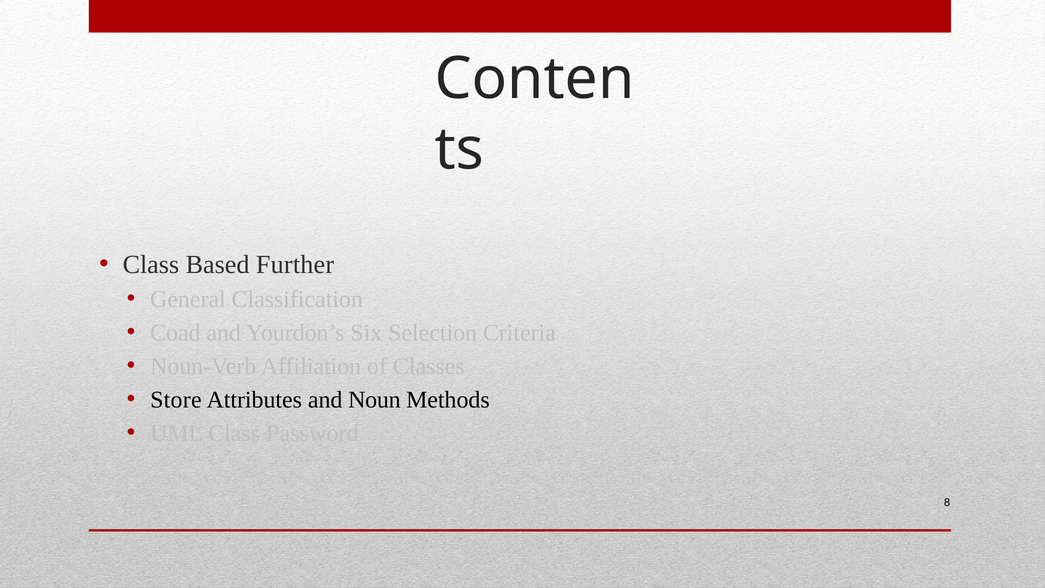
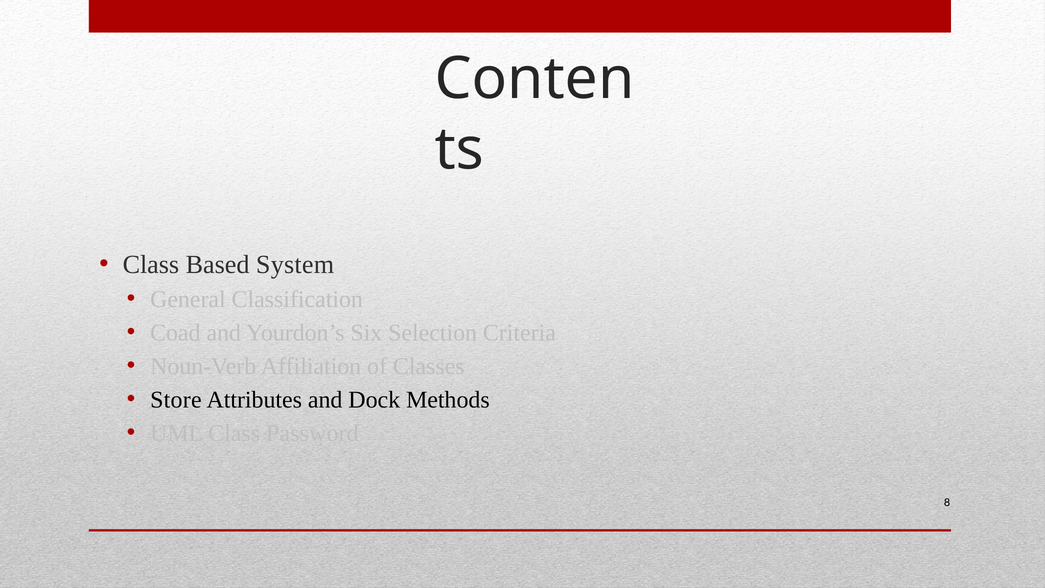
Further: Further -> System
Noun: Noun -> Dock
